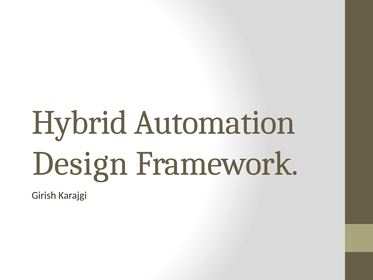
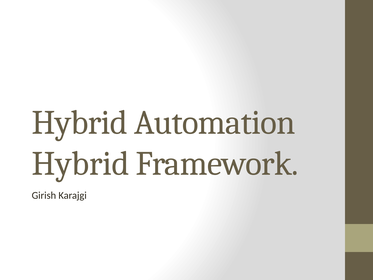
Design at (80, 164): Design -> Hybrid
